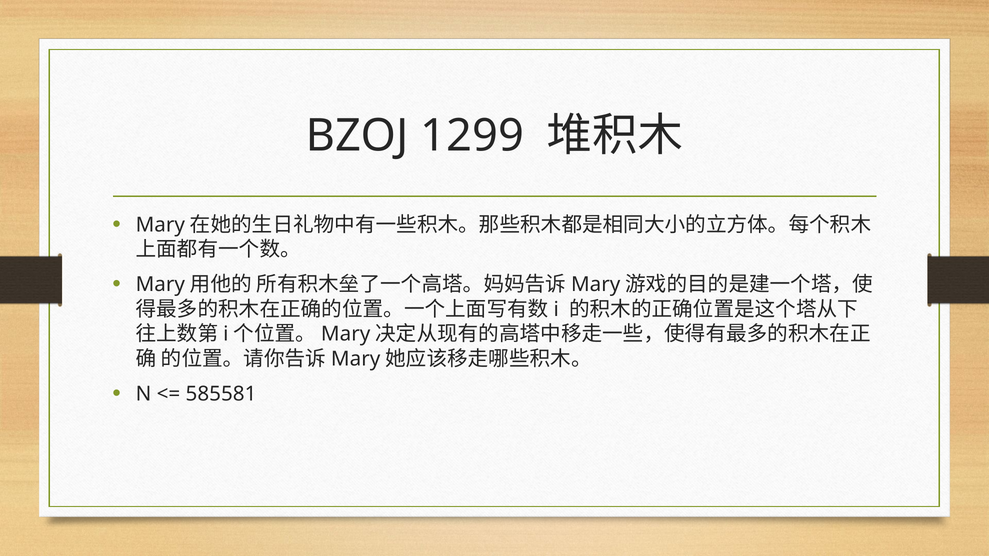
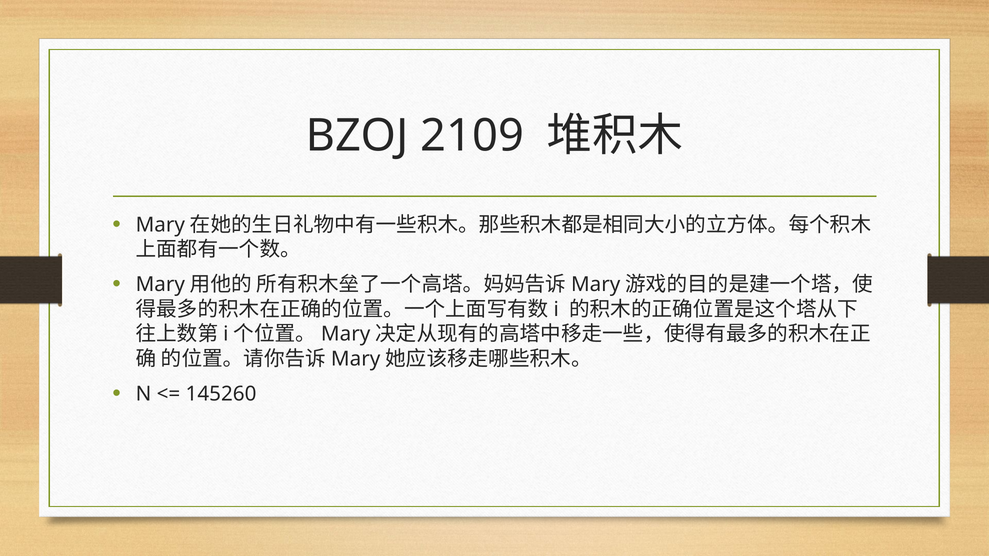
1299: 1299 -> 2109
585581: 585581 -> 145260
